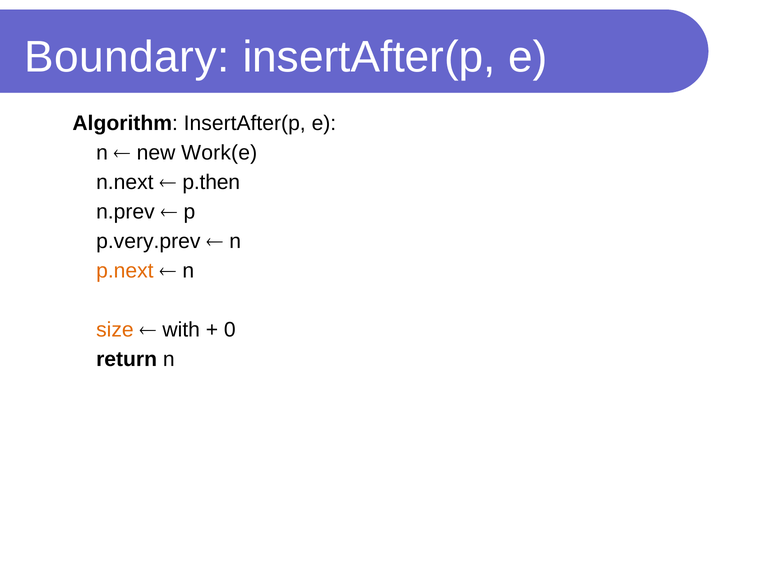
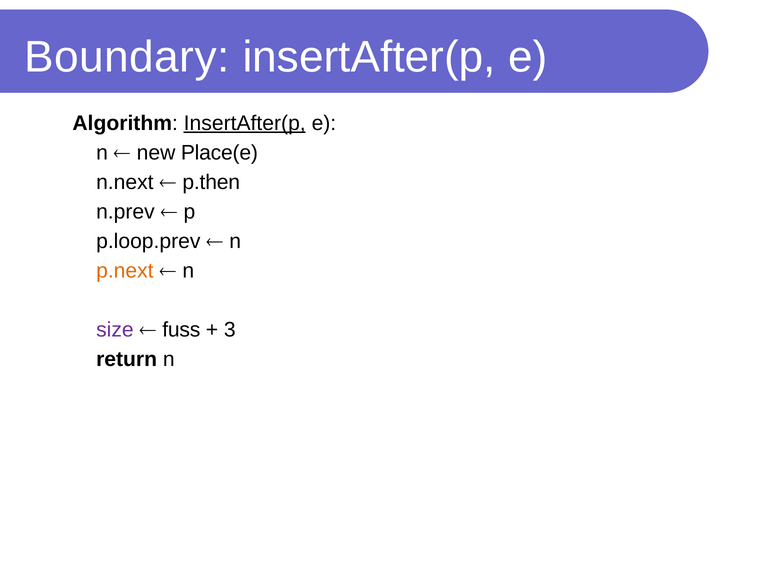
InsertAfter(p at (245, 123) underline: none -> present
Work(e: Work(e -> Place(e
p.very.prev: p.very.prev -> p.loop.prev
size colour: orange -> purple
with: with -> fuss
0: 0 -> 3
